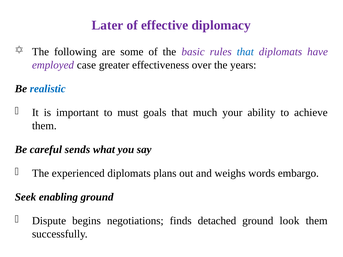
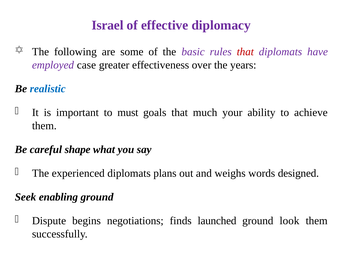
Later: Later -> Israel
that at (245, 52) colour: blue -> red
sends: sends -> shape
embargo: embargo -> designed
detached: detached -> launched
